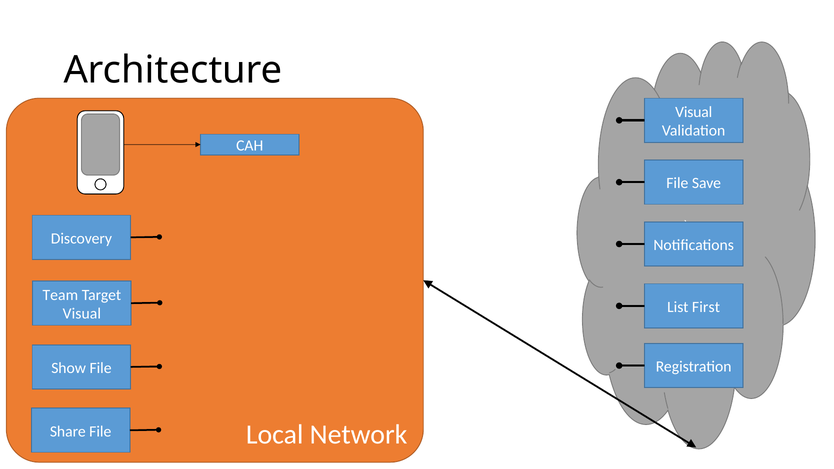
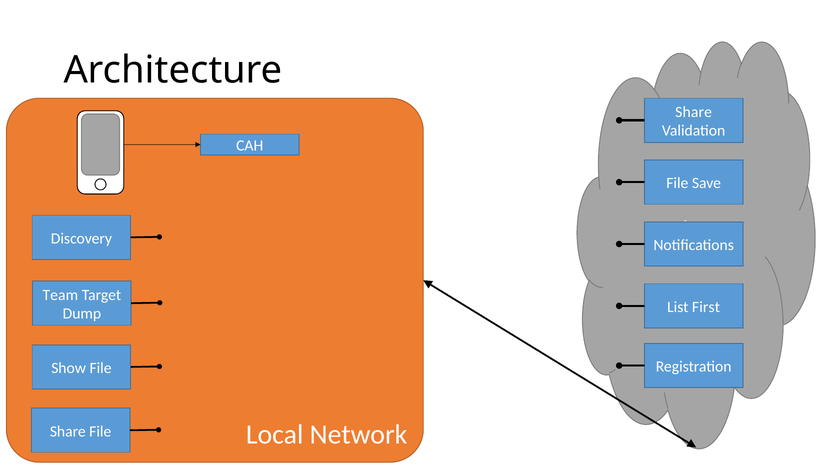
Visual at (694, 112): Visual -> Share
Visual at (82, 314): Visual -> Dump
